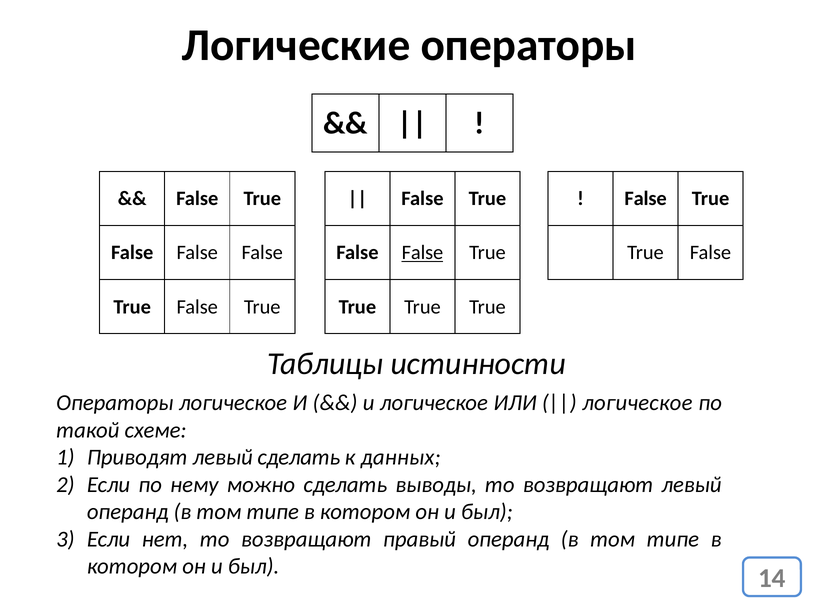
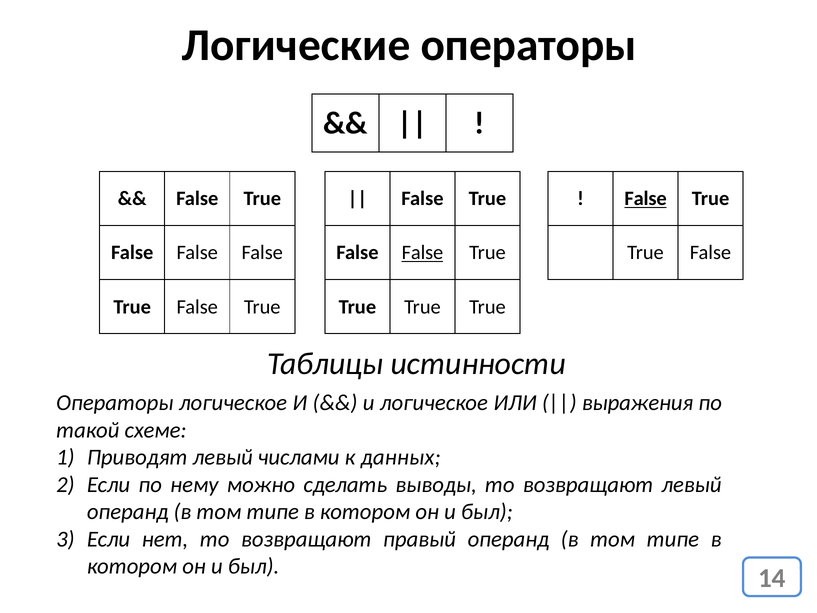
False at (646, 199) underline: none -> present
логическое at (637, 403): логическое -> выражения
левый сделать: сделать -> числами
